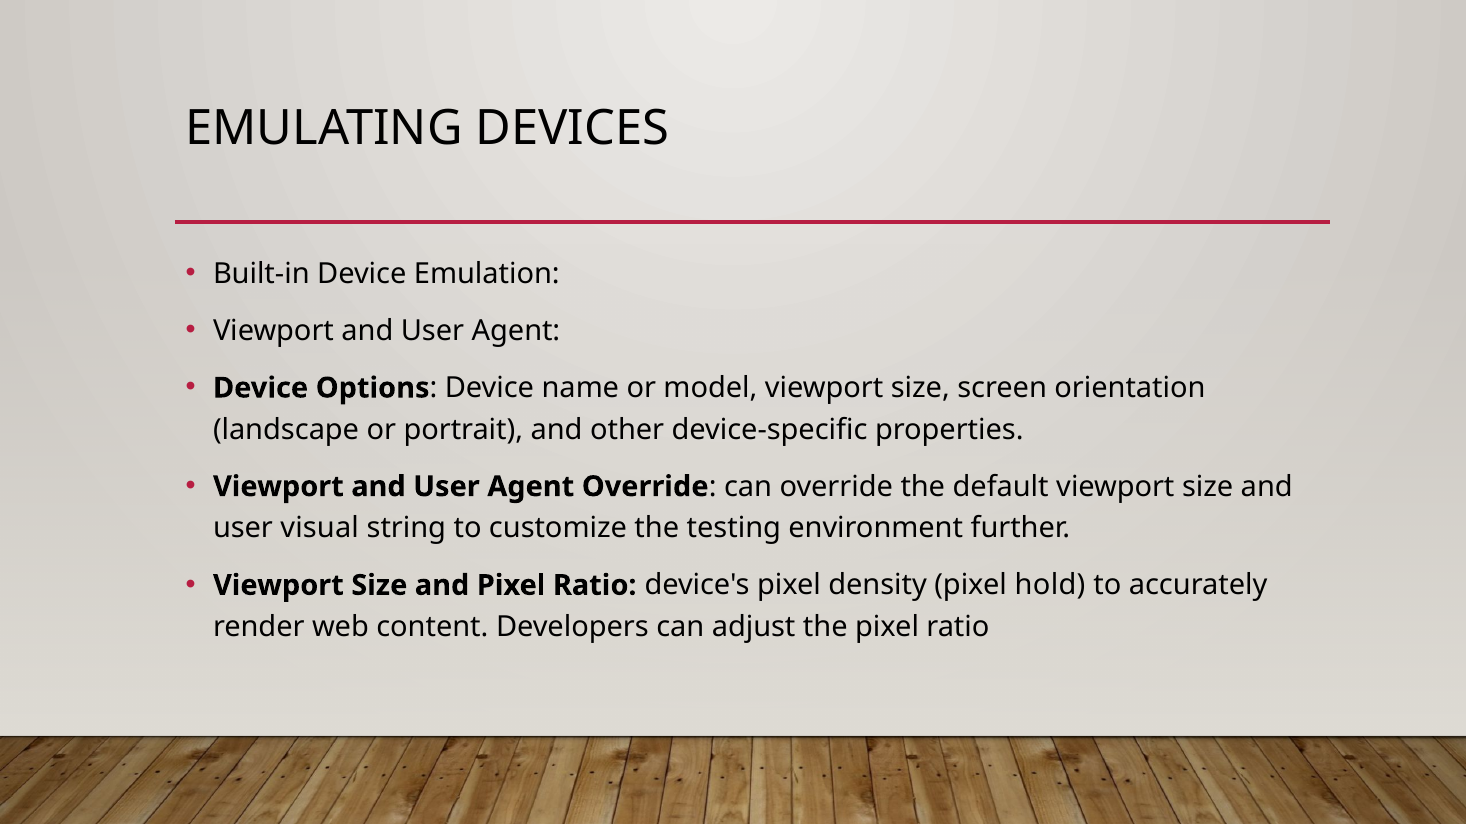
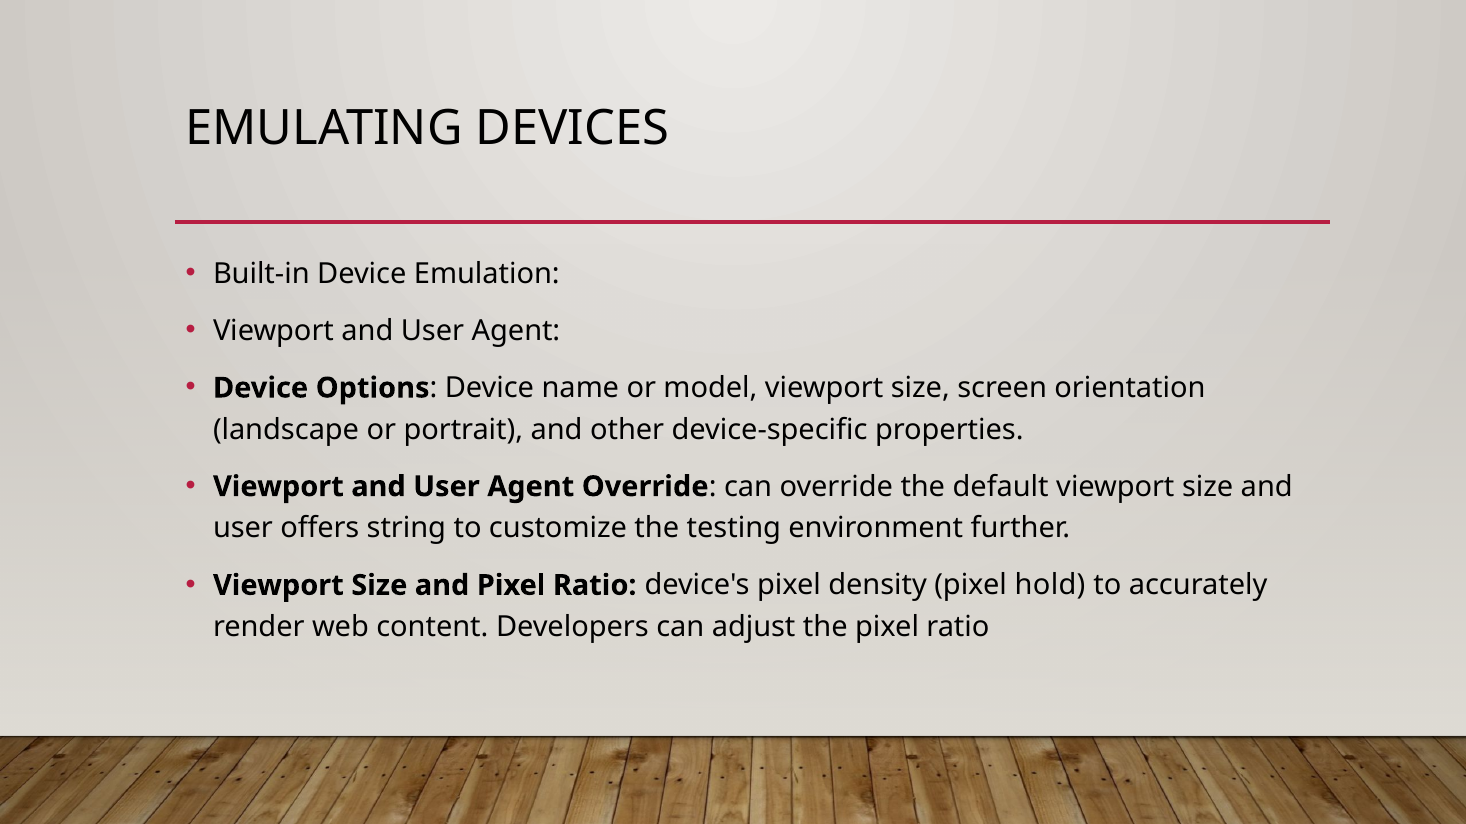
visual: visual -> offers
